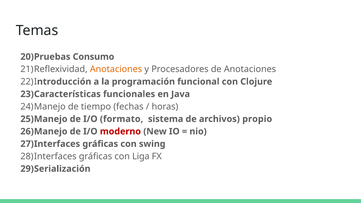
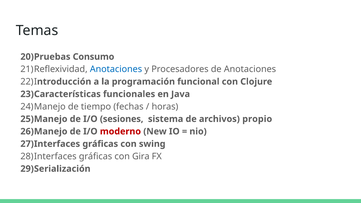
Anotaciones at (116, 69) colour: orange -> blue
formato: formato -> sesiones
Liga: Liga -> Gira
